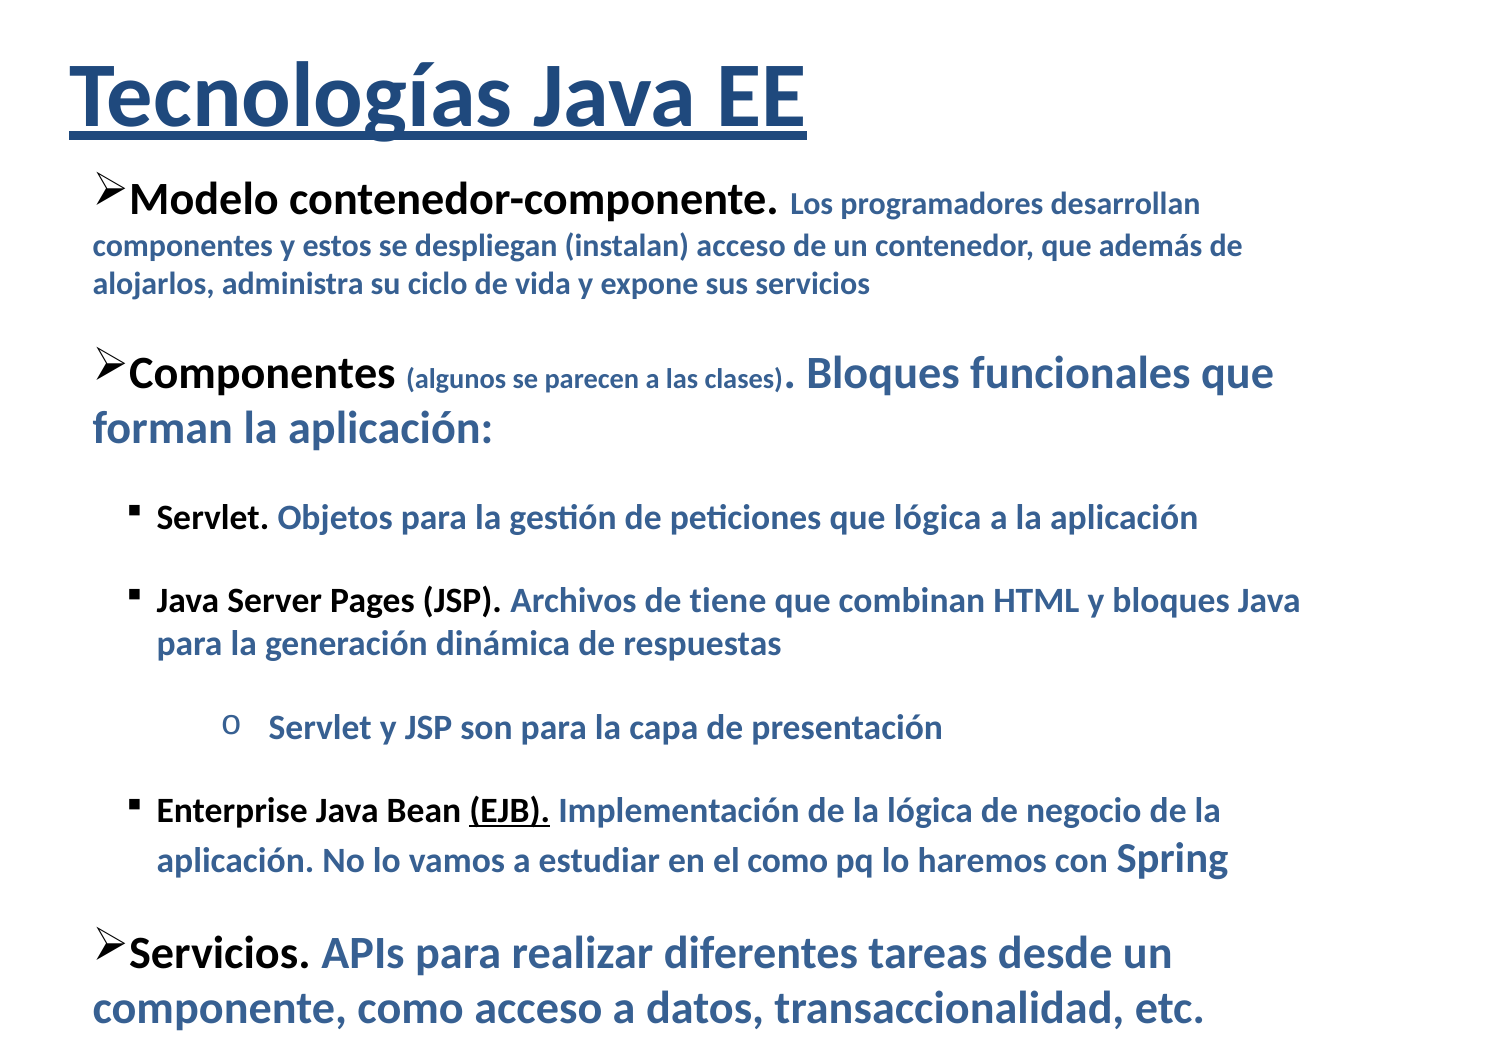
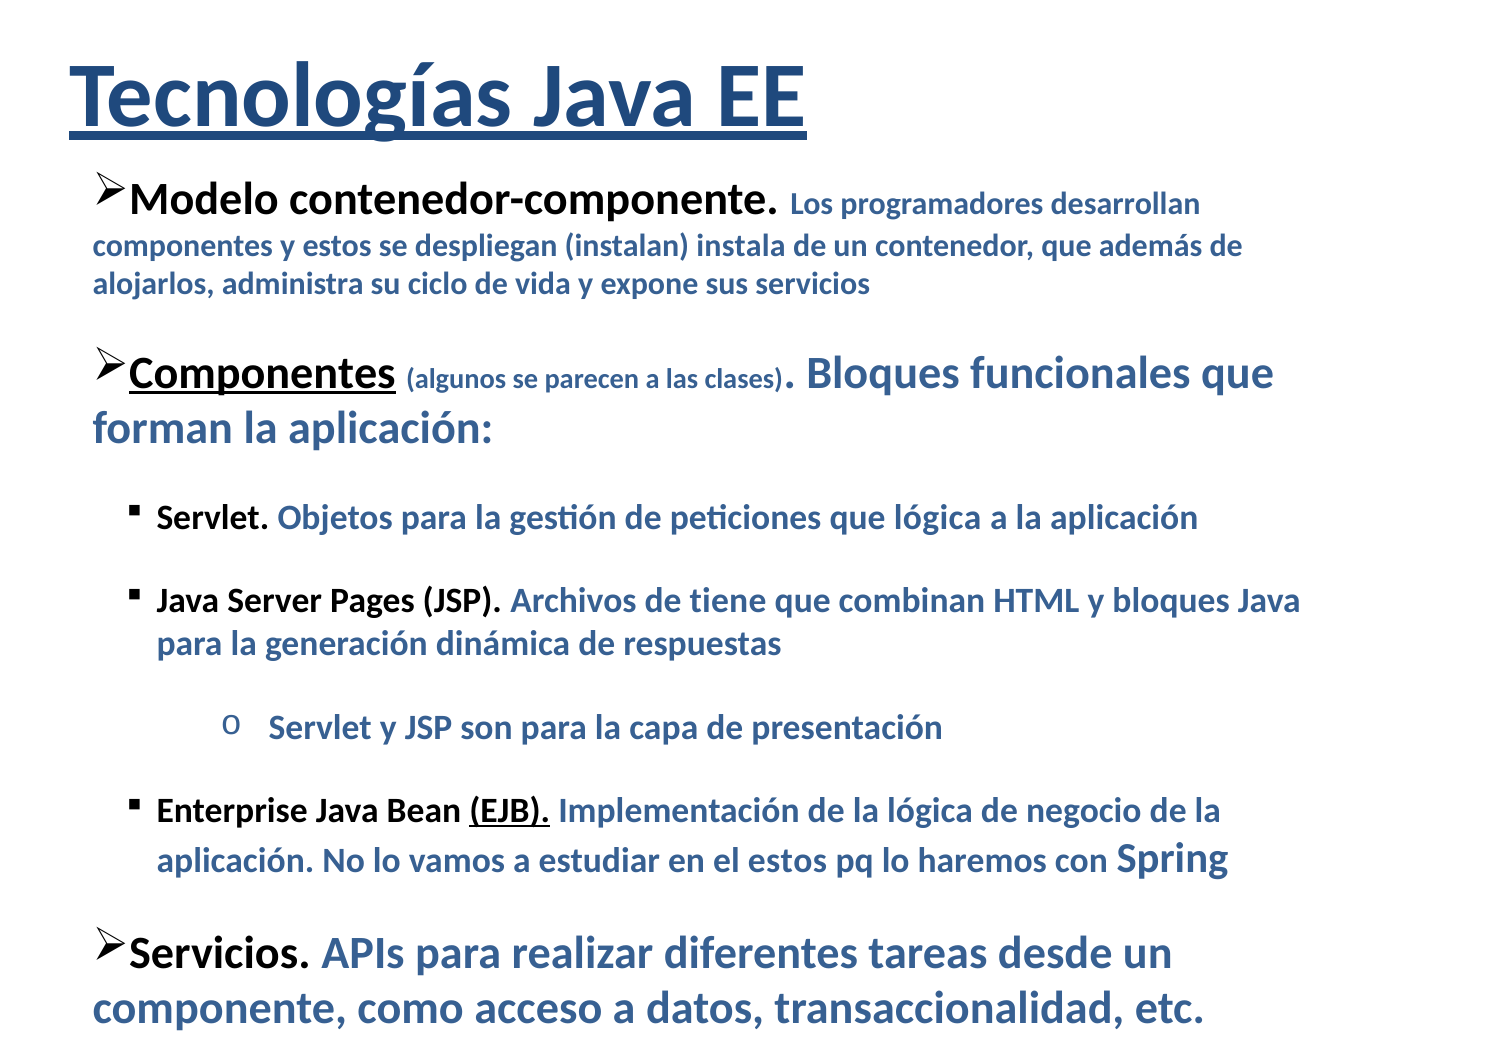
instalan acceso: acceso -> instala
Componentes at (262, 373) underline: none -> present
el como: como -> estos
